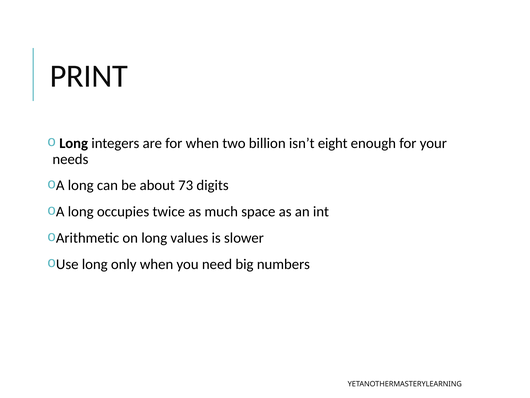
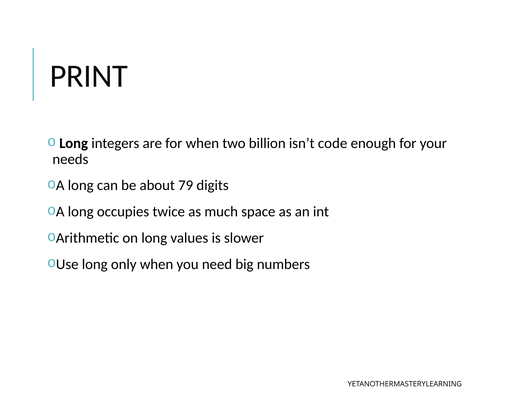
eight: eight -> code
73: 73 -> 79
